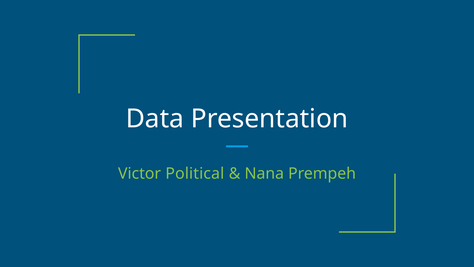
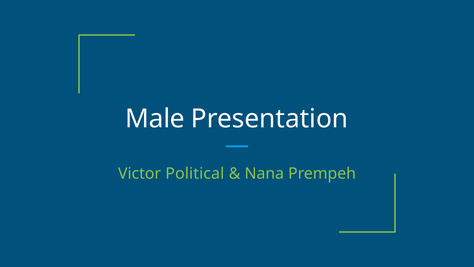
Data: Data -> Male
